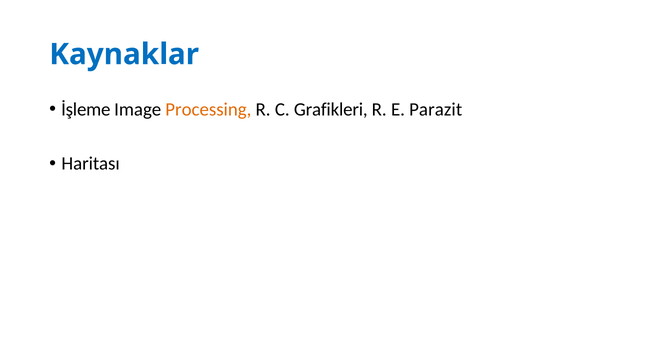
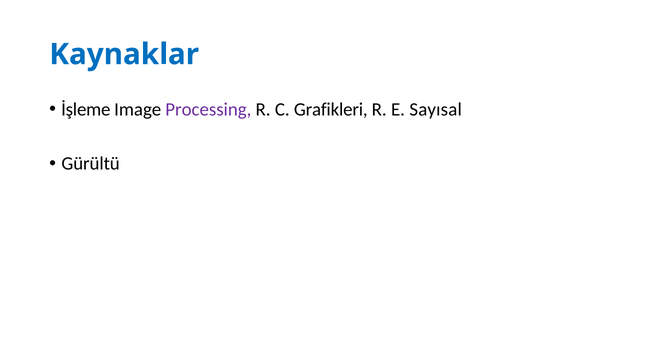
Processing colour: orange -> purple
Parazit: Parazit -> Sayısal
Haritası: Haritası -> Gürültü
